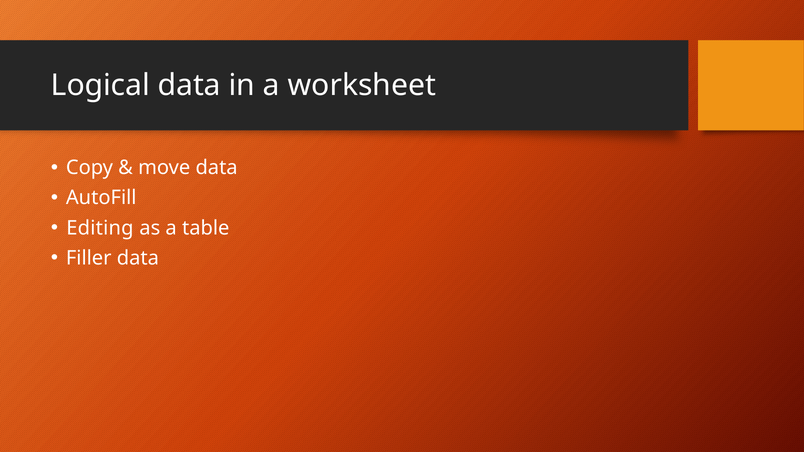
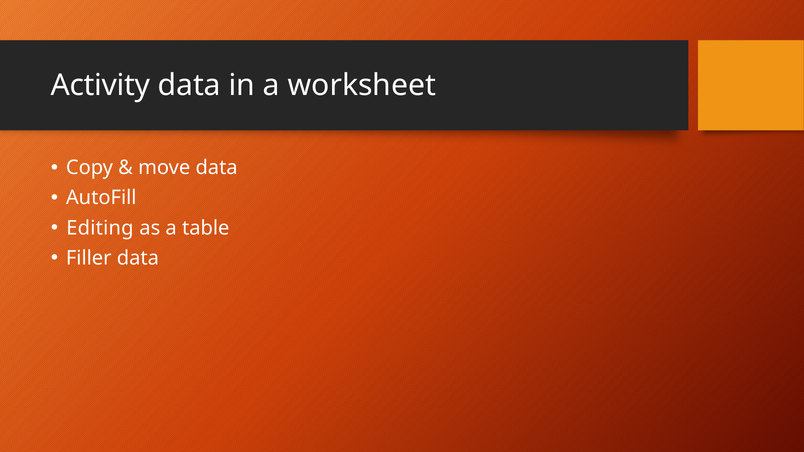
Logical: Logical -> Activity
